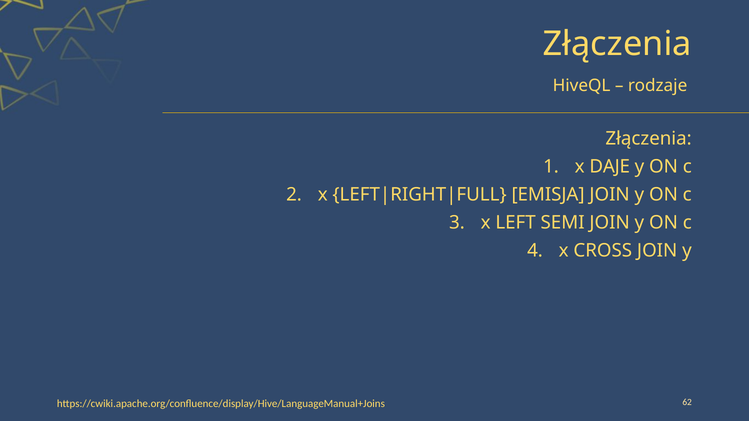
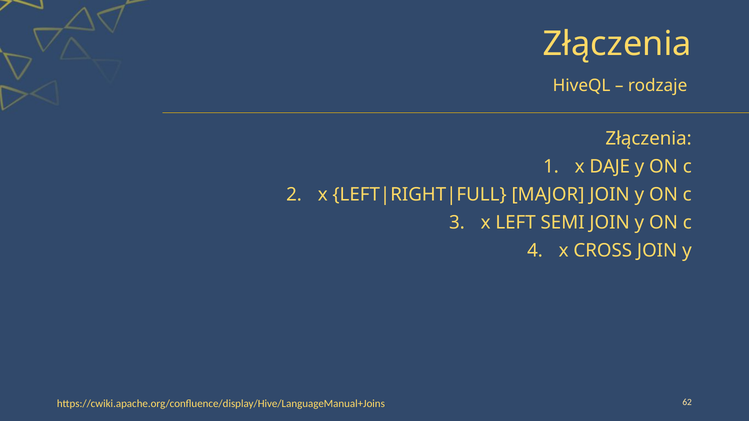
EMISJA: EMISJA -> MAJOR
